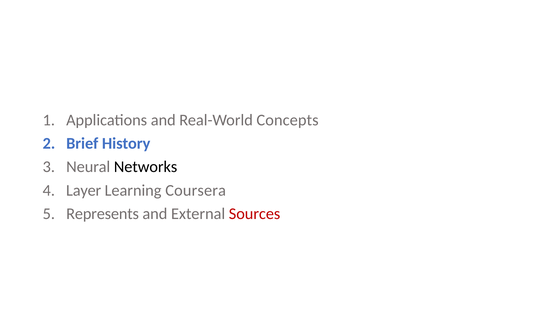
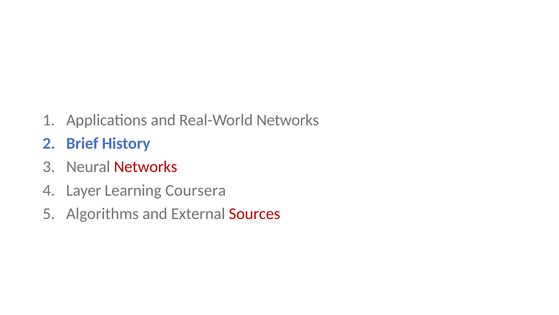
Real-World Concepts: Concepts -> Networks
Networks at (146, 167) colour: black -> red
Represents: Represents -> Algorithms
